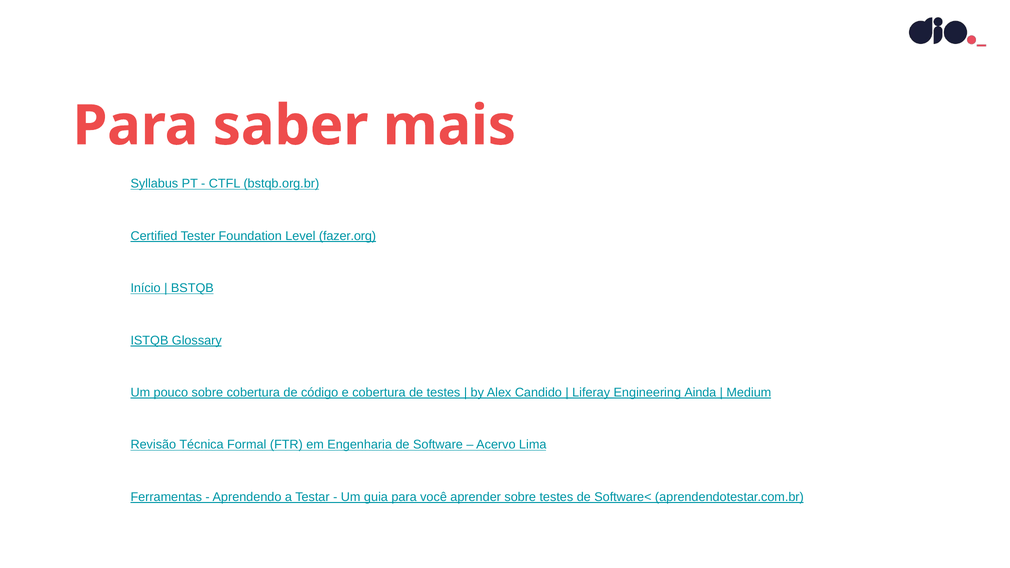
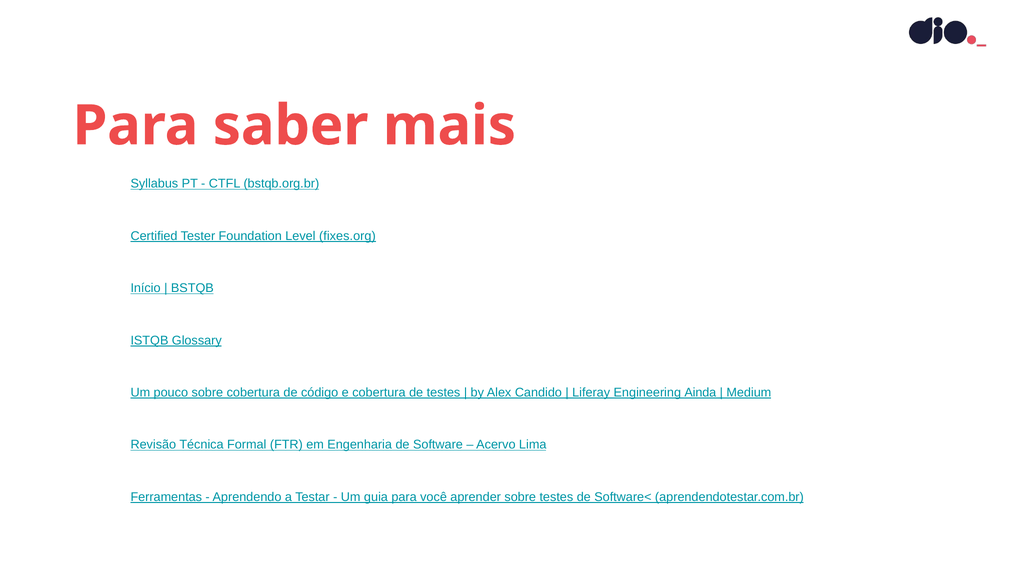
fazer.org: fazer.org -> fixes.org
